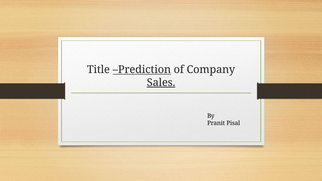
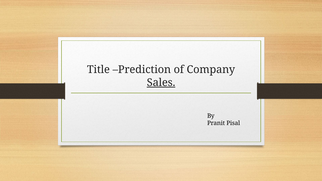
Prediction underline: present -> none
